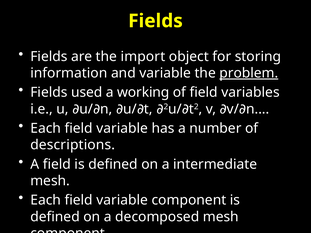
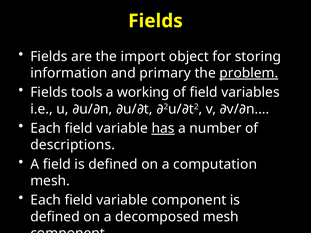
and variable: variable -> primary
used: used -> tools
has underline: none -> present
intermediate: intermediate -> computation
